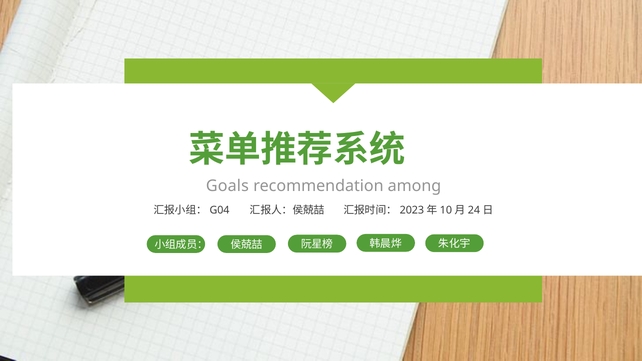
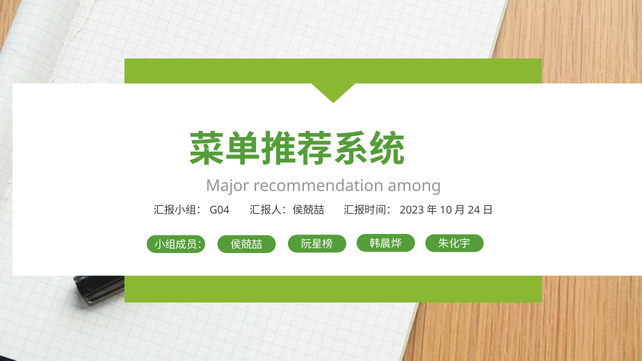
Goals: Goals -> Major
